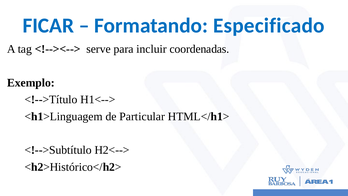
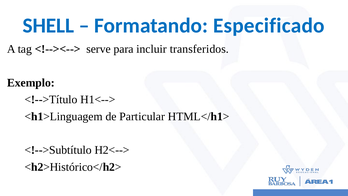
FICAR: FICAR -> SHELL
coordenadas: coordenadas -> transferidos
